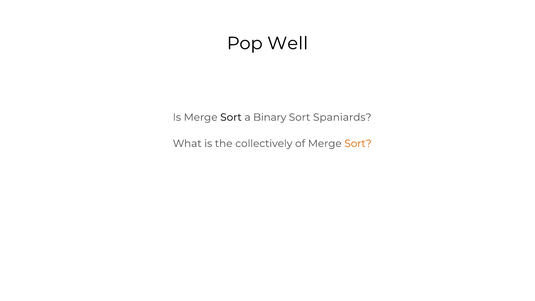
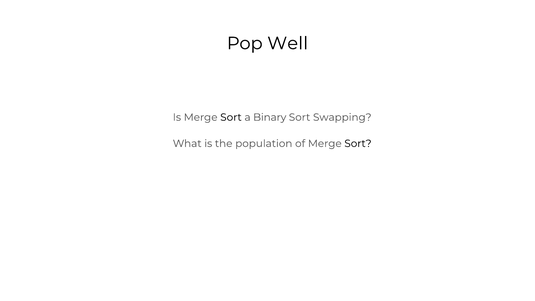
Spaniards: Spaniards -> Swapping
collectively: collectively -> population
Sort at (358, 144) colour: orange -> black
